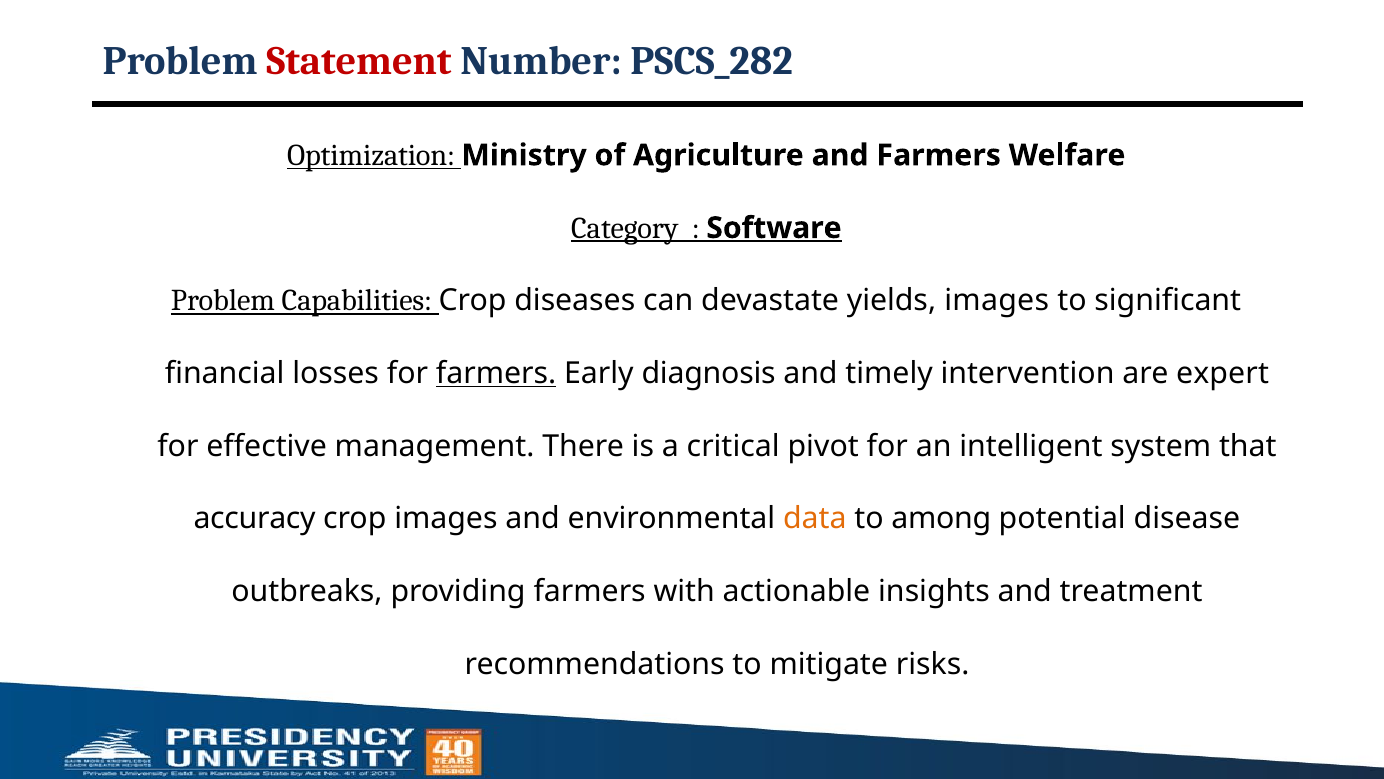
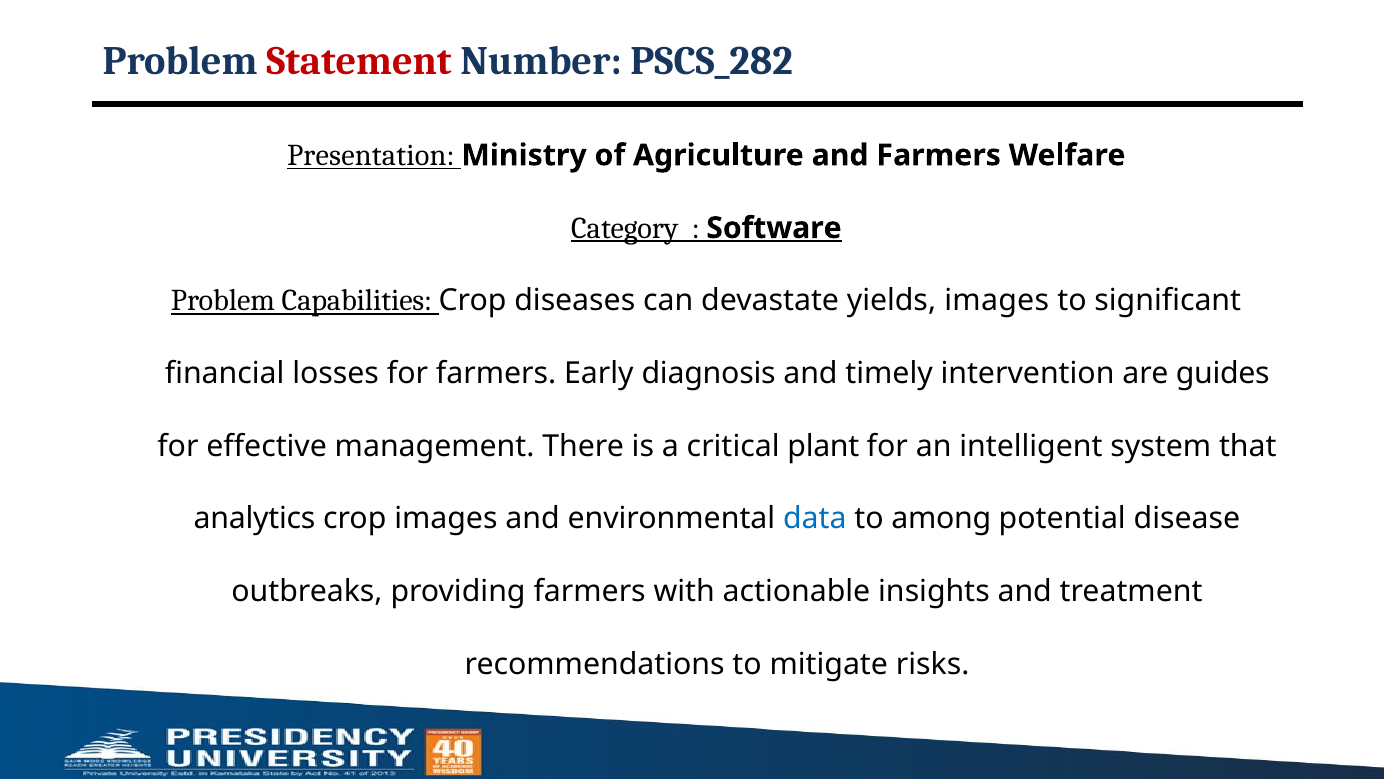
Optimization: Optimization -> Presentation
farmers at (496, 373) underline: present -> none
expert: expert -> guides
pivot: pivot -> plant
accuracy: accuracy -> analytics
data colour: orange -> blue
